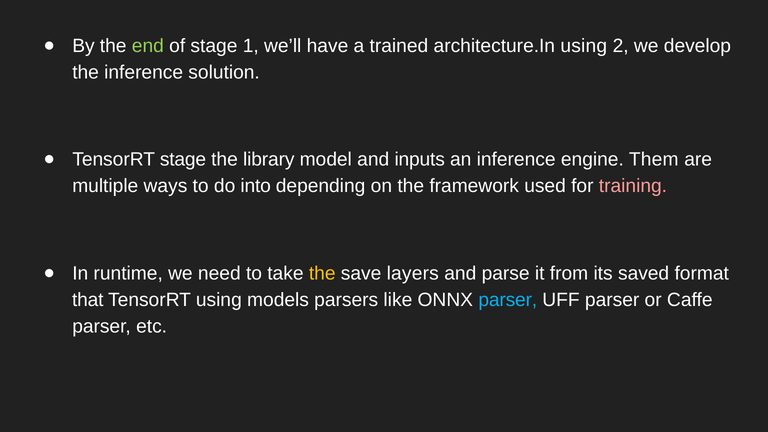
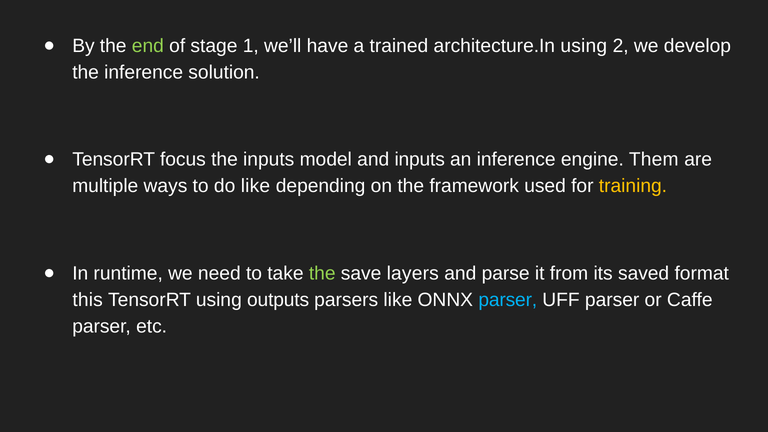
TensorRT stage: stage -> focus
the library: library -> inputs
do into: into -> like
training colour: pink -> yellow
the at (322, 273) colour: yellow -> light green
that: that -> this
models: models -> outputs
